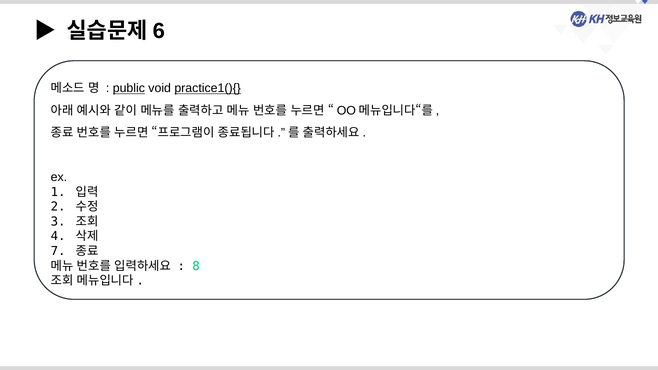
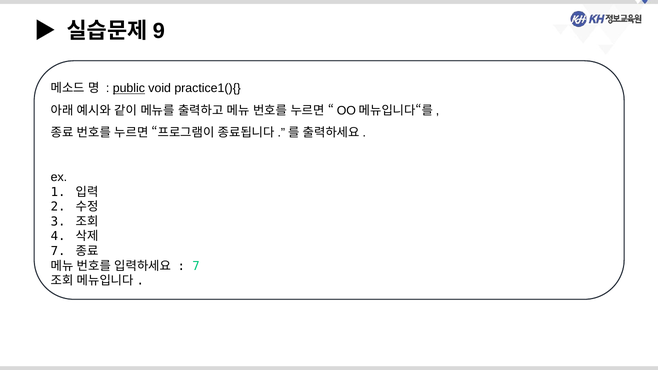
6: 6 -> 9
practice1(){ underline: present -> none
8 at (196, 266): 8 -> 7
